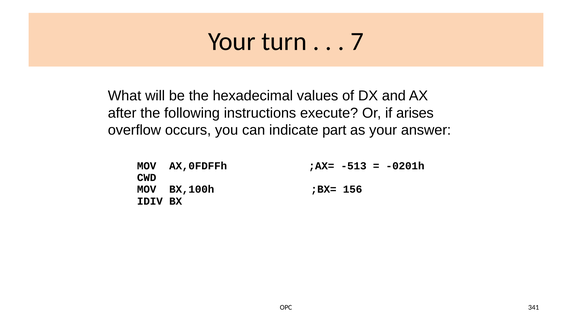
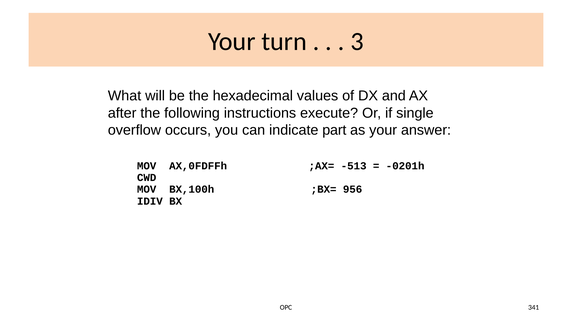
7: 7 -> 3
arises: arises -> single
156: 156 -> 956
